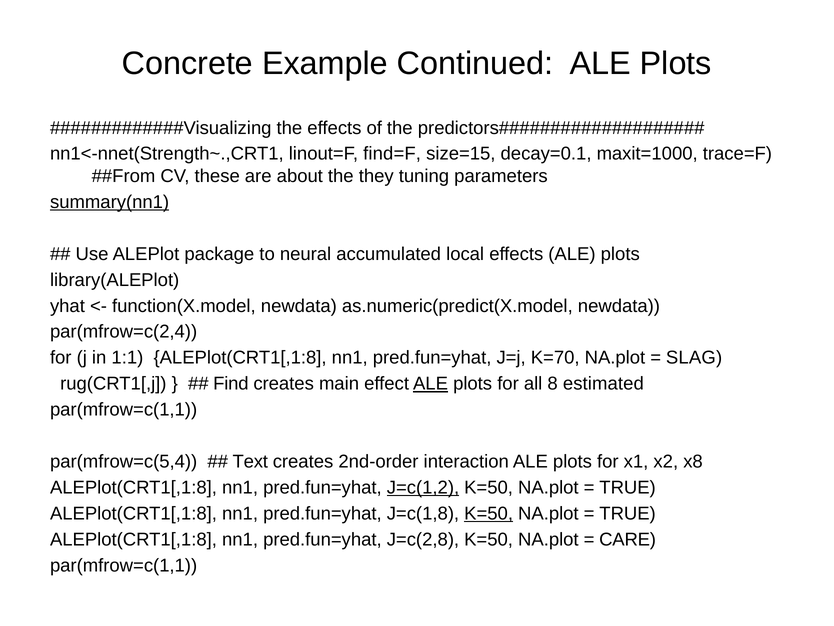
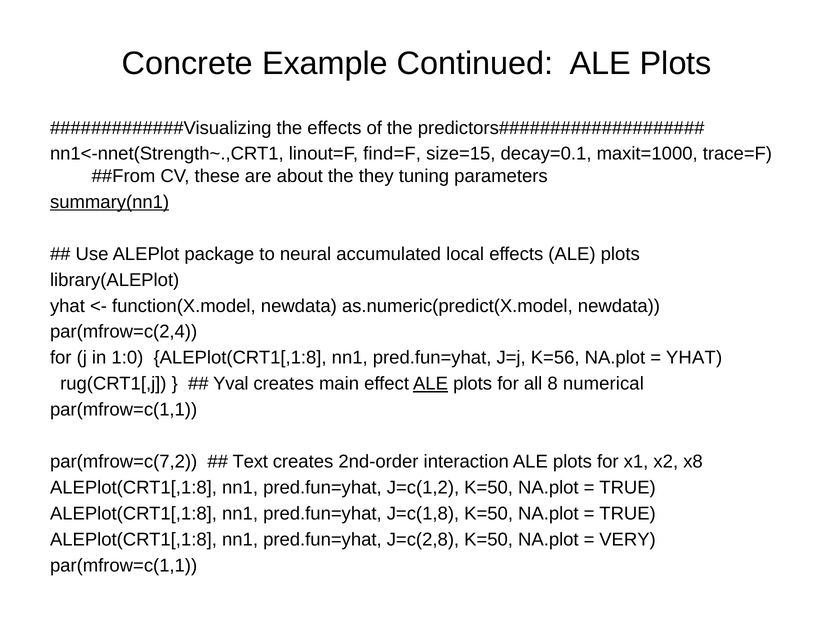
1:1: 1:1 -> 1:0
K=70: K=70 -> K=56
SLAG at (694, 358): SLAG -> YHAT
Find: Find -> Yval
estimated: estimated -> numerical
par(mfrow=c(5,4: par(mfrow=c(5,4 -> par(mfrow=c(7,2
J=c(1,2 underline: present -> none
K=50 at (489, 513) underline: present -> none
CARE: CARE -> VERY
